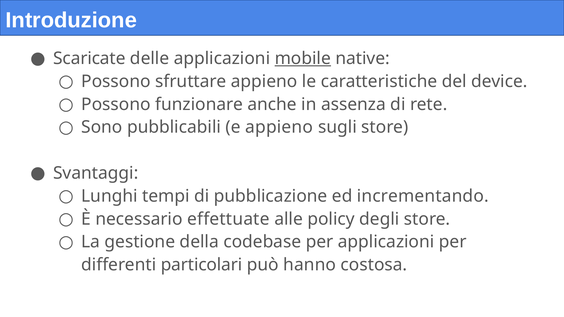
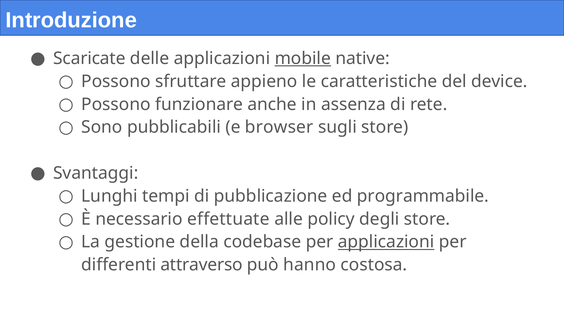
e appieno: appieno -> browser
incrementando: incrementando -> programmabile
applicazioni at (386, 242) underline: none -> present
particolari: particolari -> attraverso
